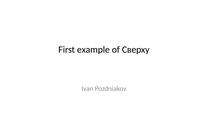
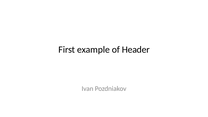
Сверху: Сверху -> Header
